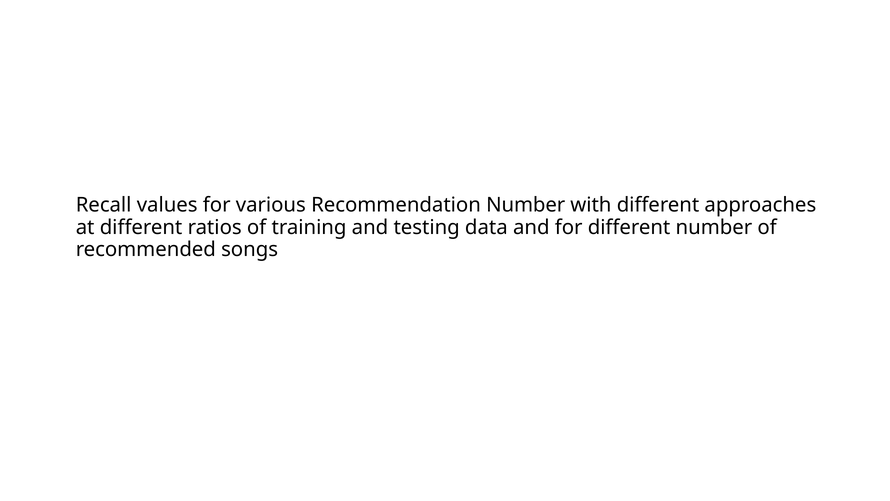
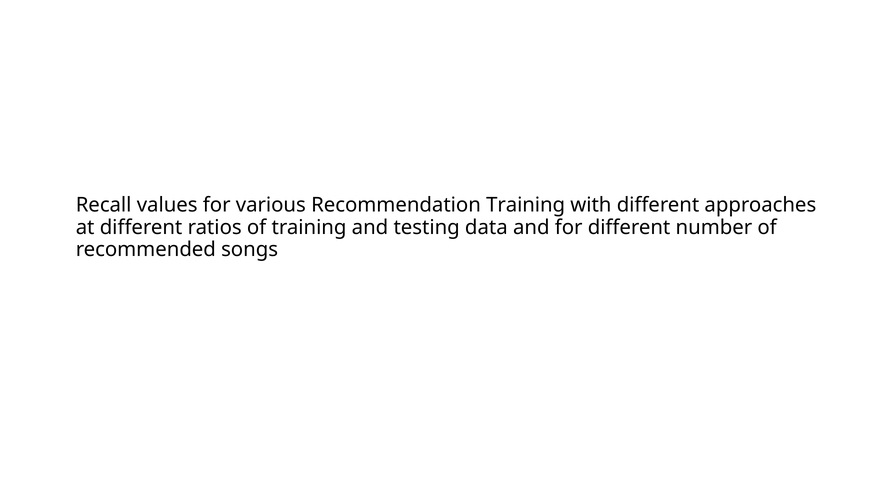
Recommendation Number: Number -> Training
